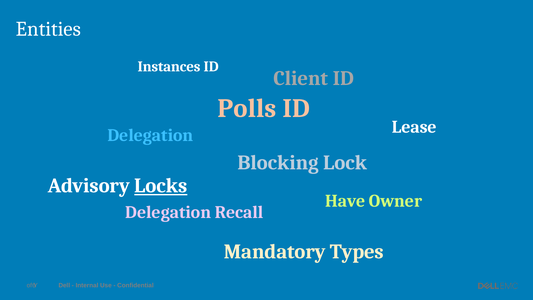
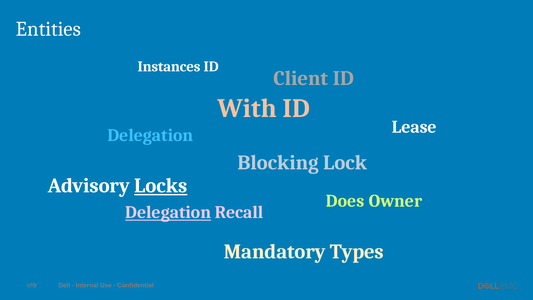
Polls: Polls -> With
Have: Have -> Does
Delegation at (168, 212) underline: none -> present
